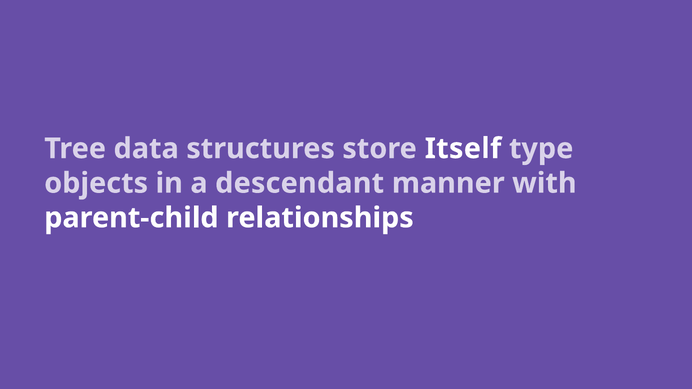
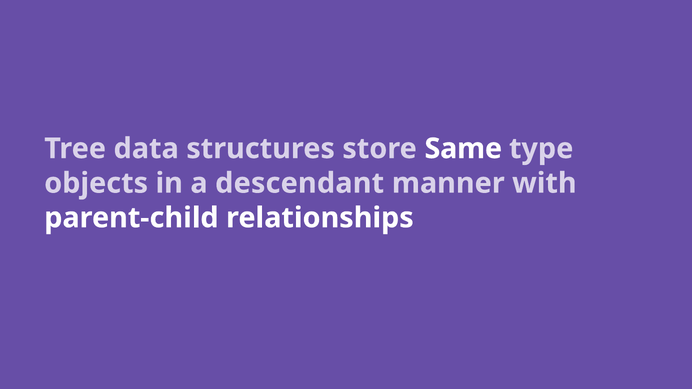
Itself: Itself -> Same
